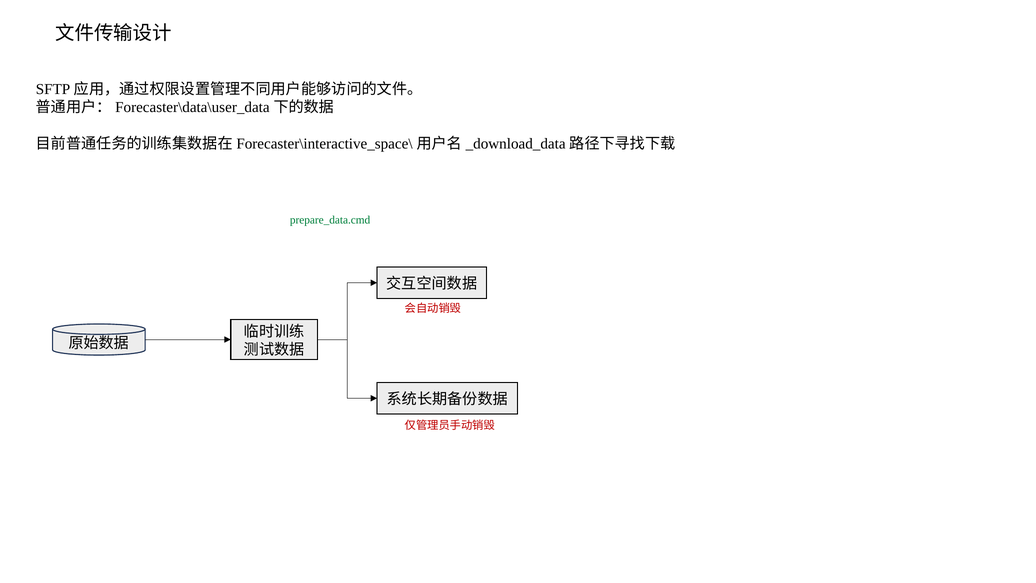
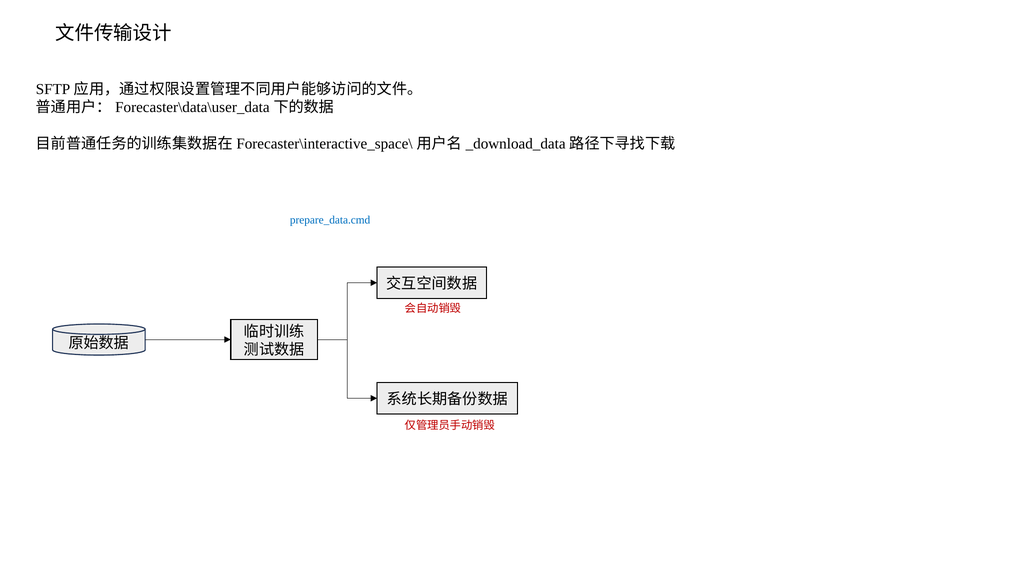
prepare_data.cmd colour: green -> blue
